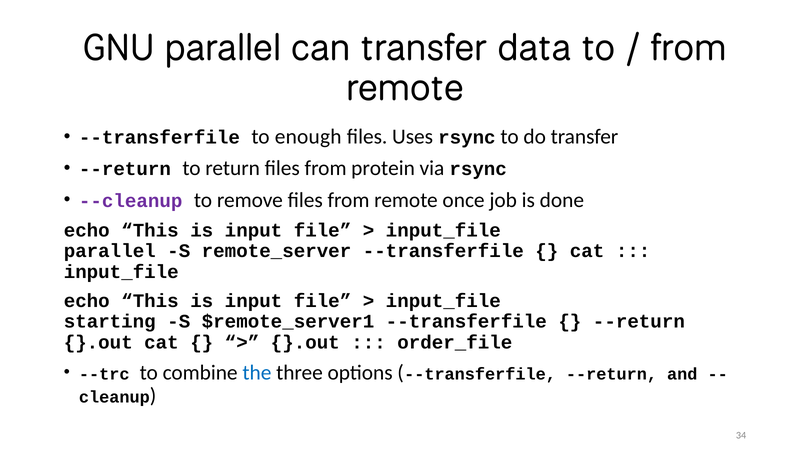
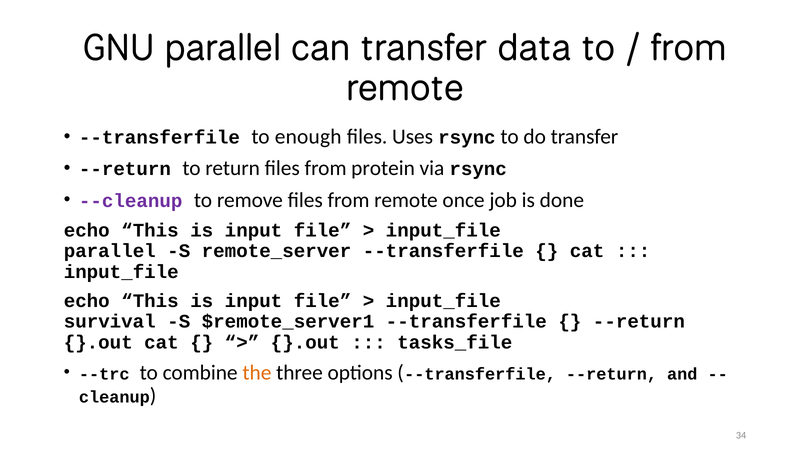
starting: starting -> survival
order_file: order_file -> tasks_file
the colour: blue -> orange
